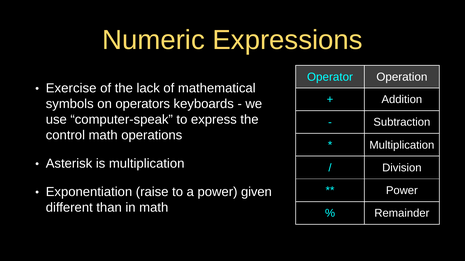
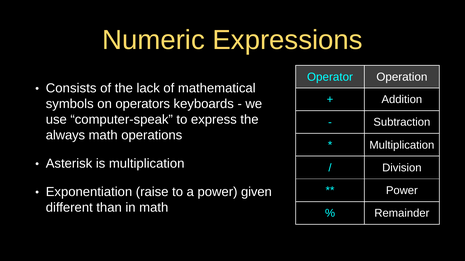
Exercise: Exercise -> Consists
control: control -> always
